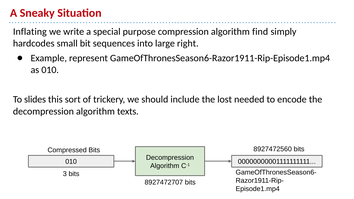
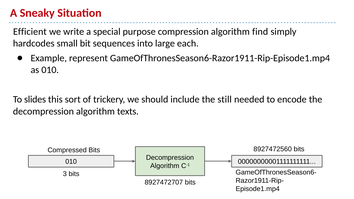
Inflating: Inflating -> Efficient
right: right -> each
lost: lost -> still
